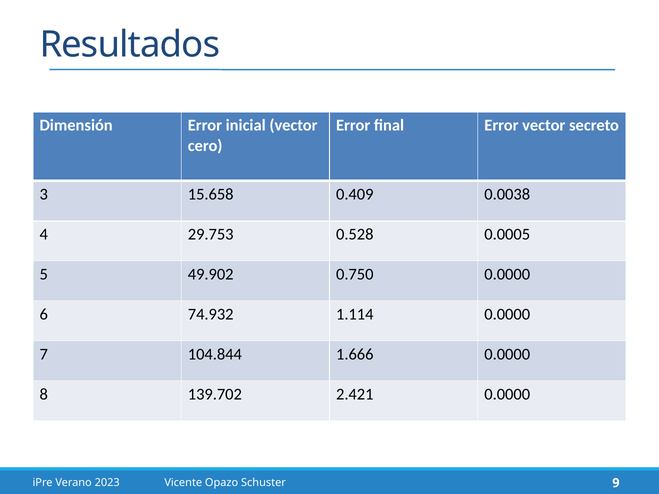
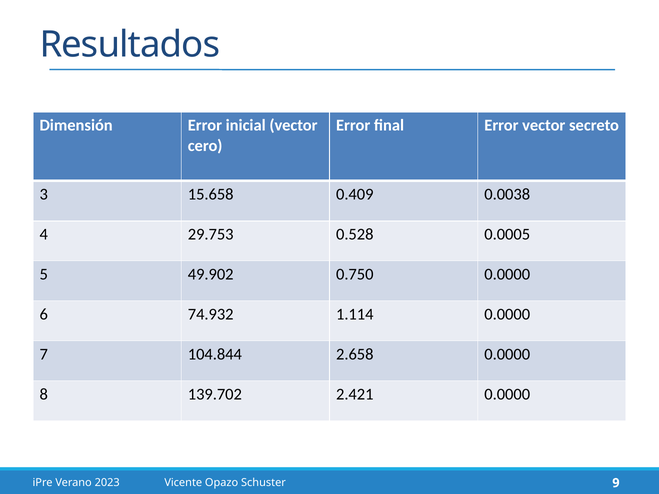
1.666: 1.666 -> 2.658
